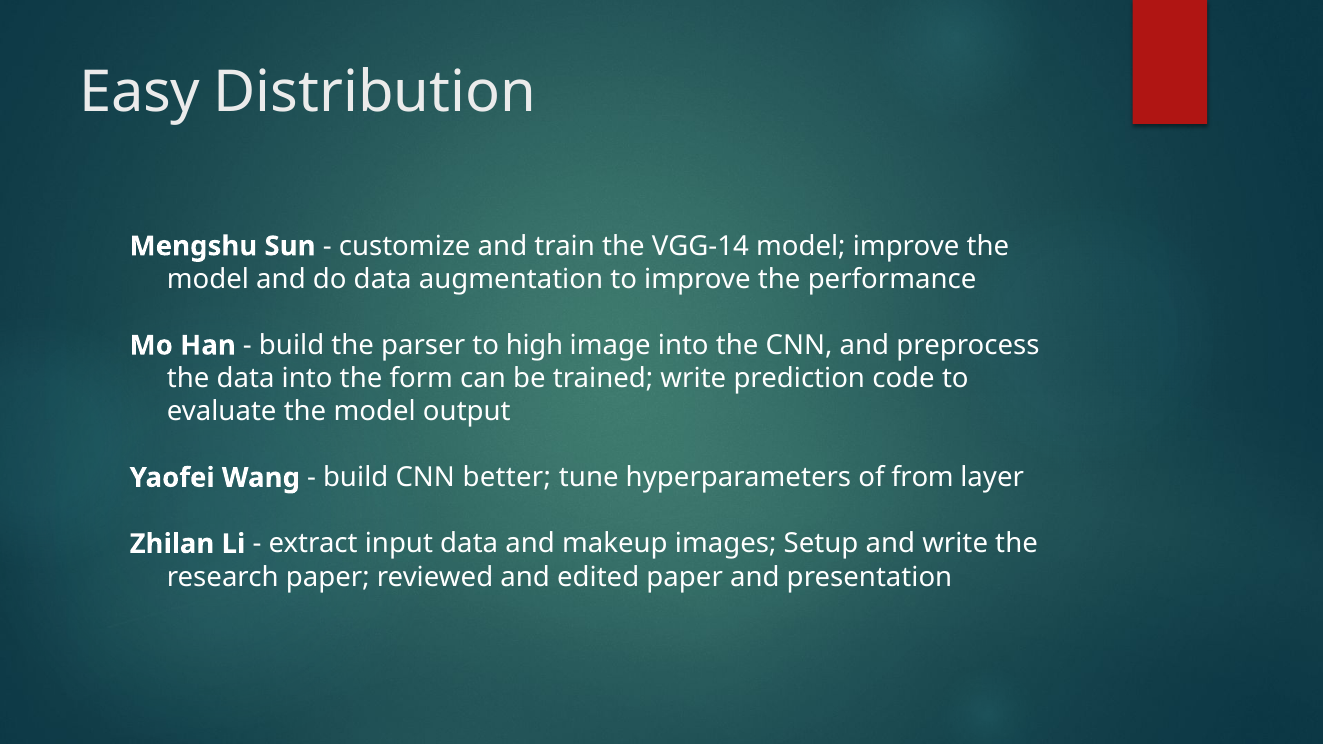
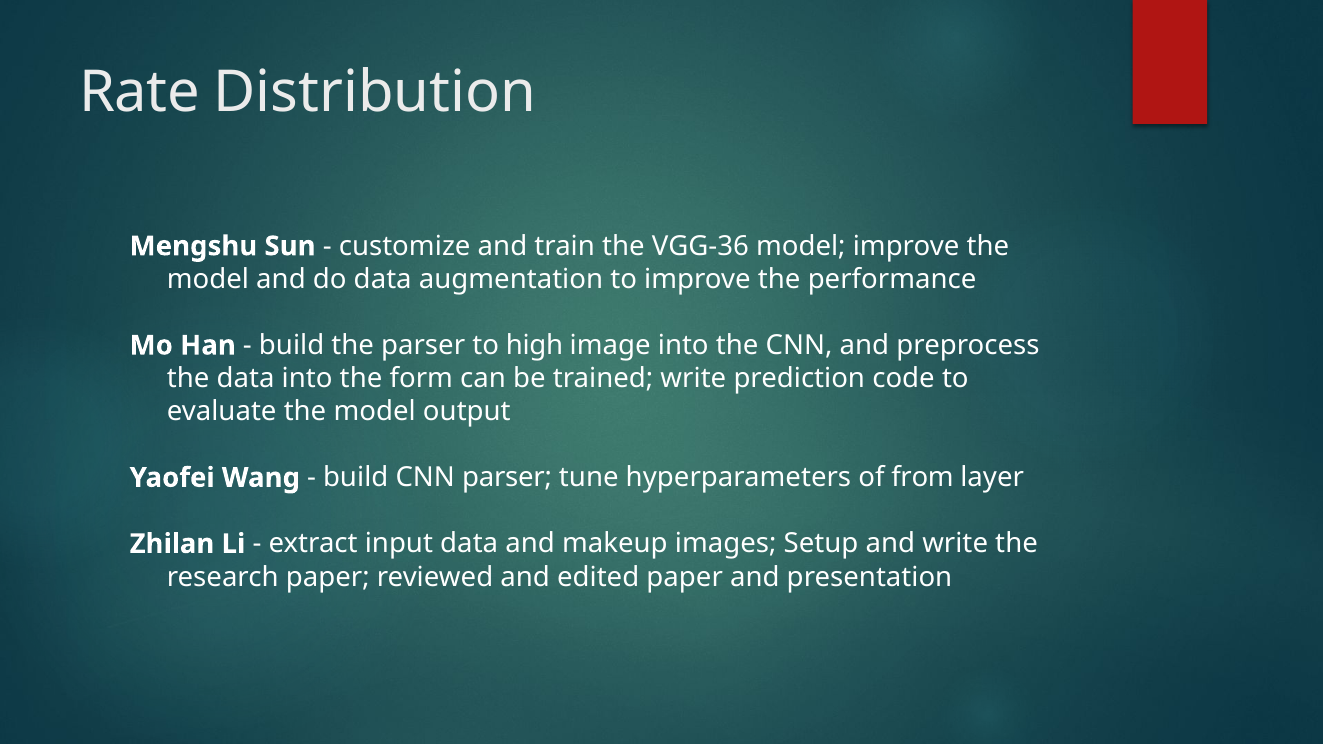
Easy: Easy -> Rate
VGG-14: VGG-14 -> VGG-36
CNN better: better -> parser
